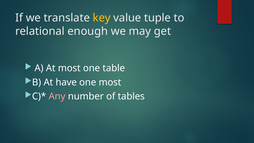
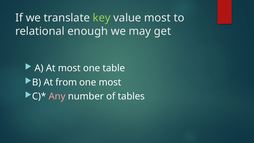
key colour: yellow -> light green
value tuple: tuple -> most
have: have -> from
